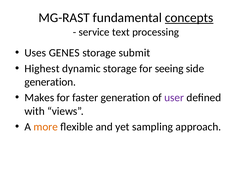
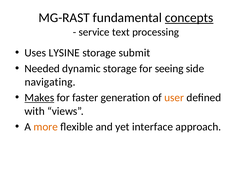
GENES: GENES -> LYSINE
Highest: Highest -> Needed
generation at (50, 82): generation -> navigating
Makes underline: none -> present
user colour: purple -> orange
sampling: sampling -> interface
